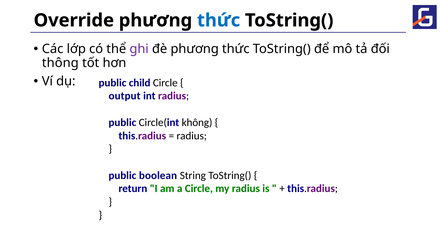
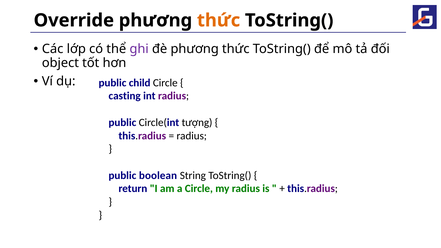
thức at (219, 20) colour: blue -> orange
thông: thông -> object
output: output -> casting
không: không -> tượng
